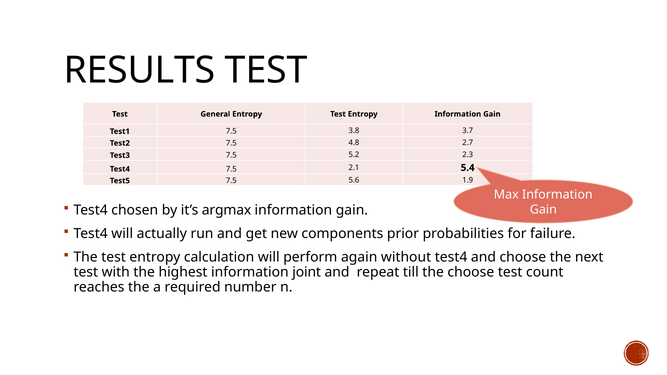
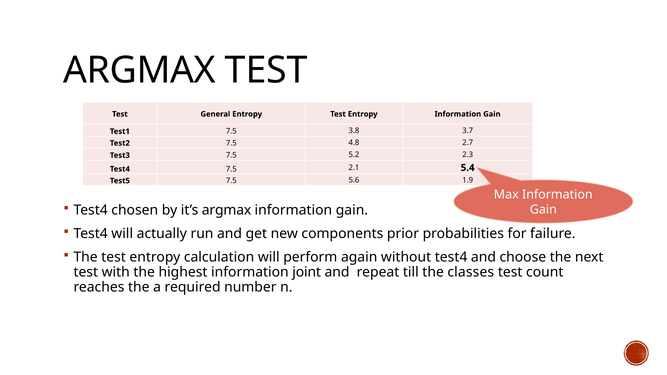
RESULTS at (139, 70): RESULTS -> ARGMAX
the choose: choose -> classes
